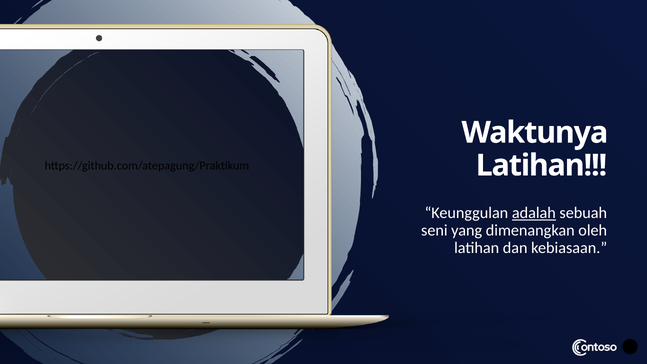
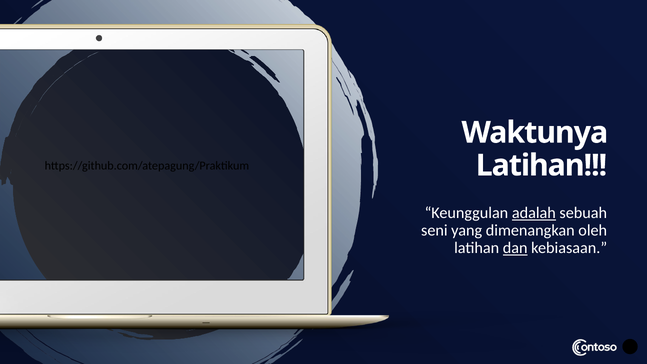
dan underline: none -> present
